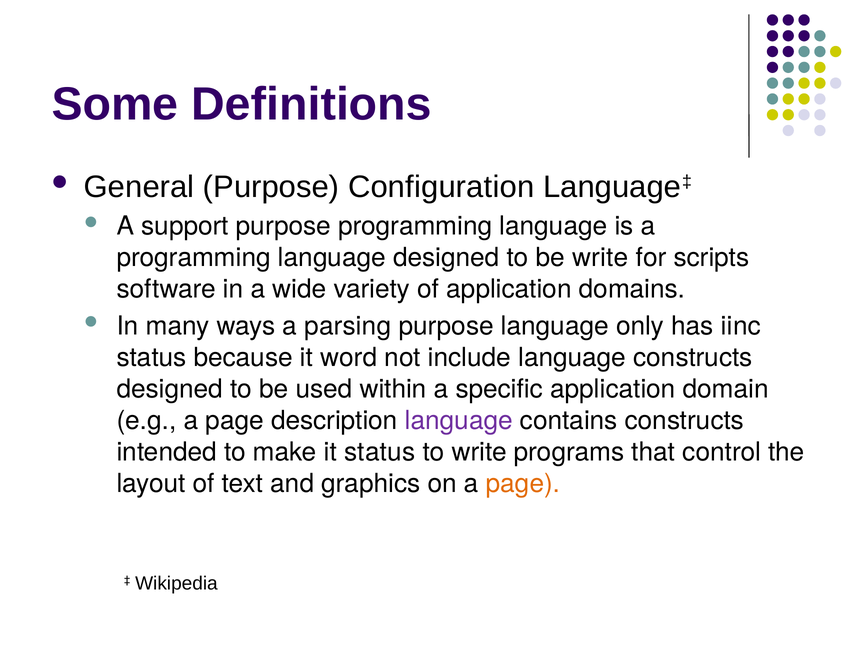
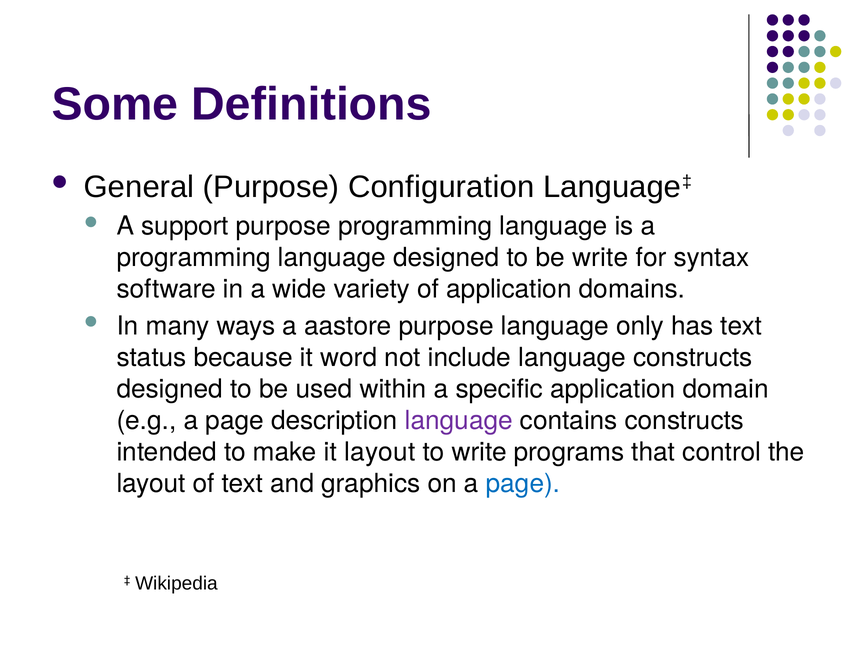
scripts: scripts -> syntax
parsing: parsing -> aastore
has iinc: iinc -> text
it status: status -> layout
page at (523, 484) colour: orange -> blue
